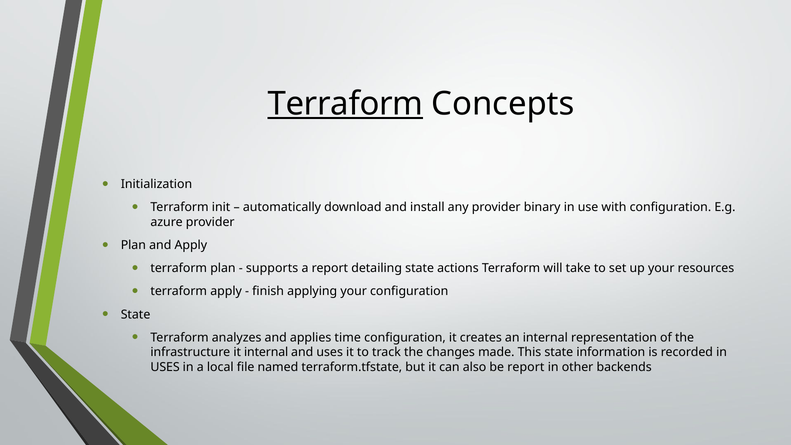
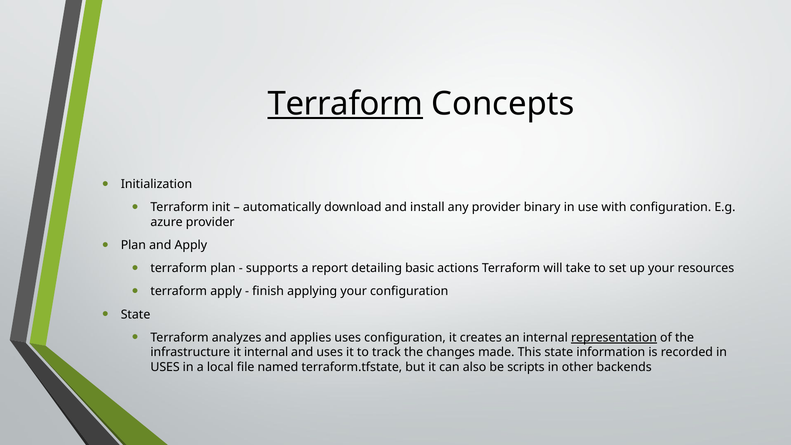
detailing state: state -> basic
applies time: time -> uses
representation underline: none -> present
be report: report -> scripts
